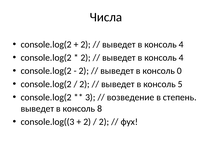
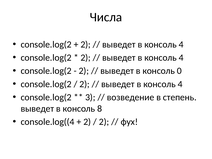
5 at (180, 84): 5 -> 4
console.log((3: console.log((3 -> console.log((4
